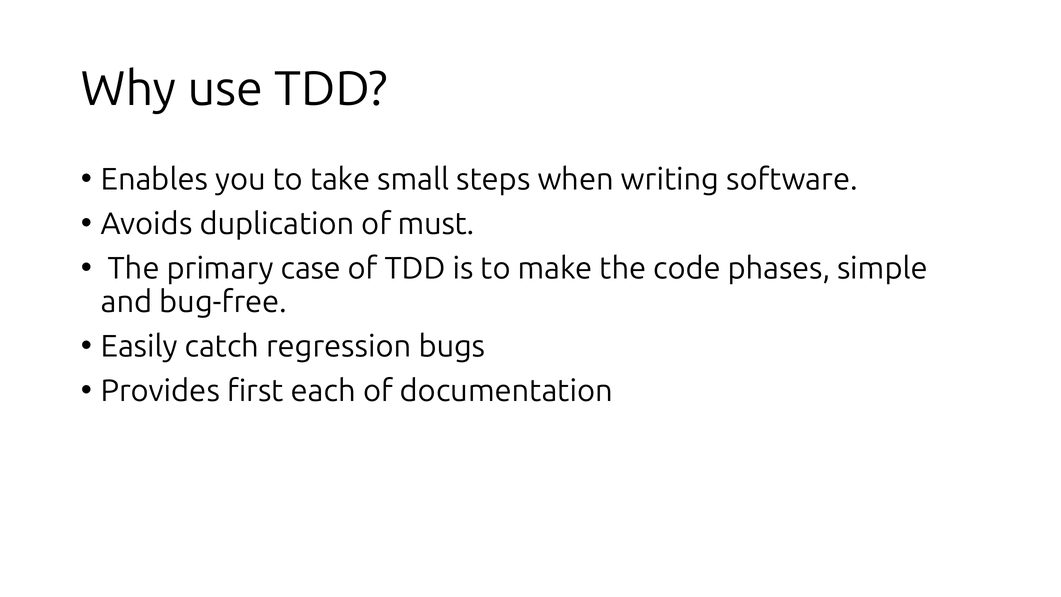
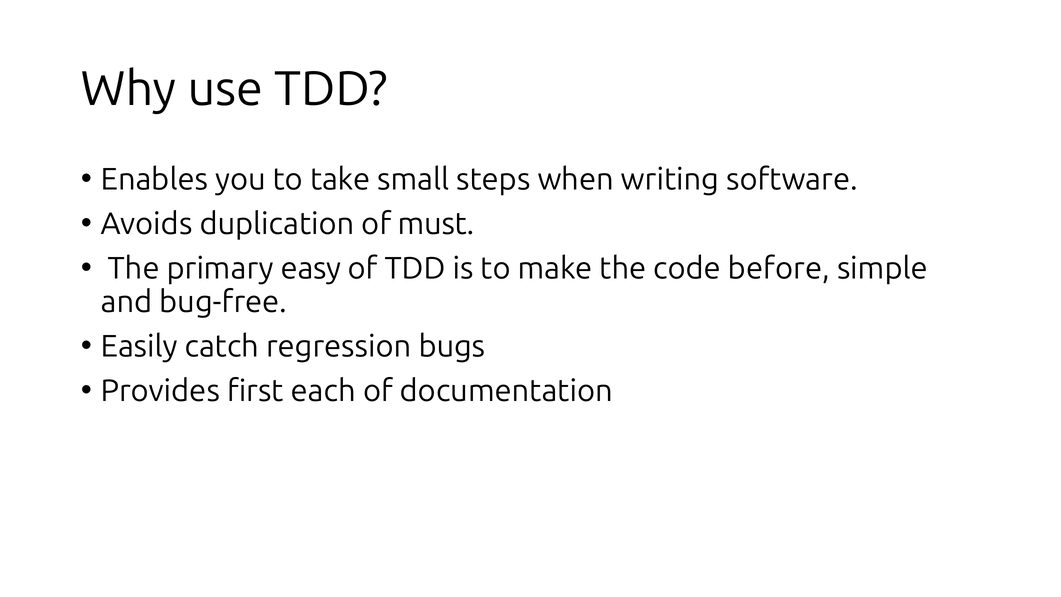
case: case -> easy
phases: phases -> before
